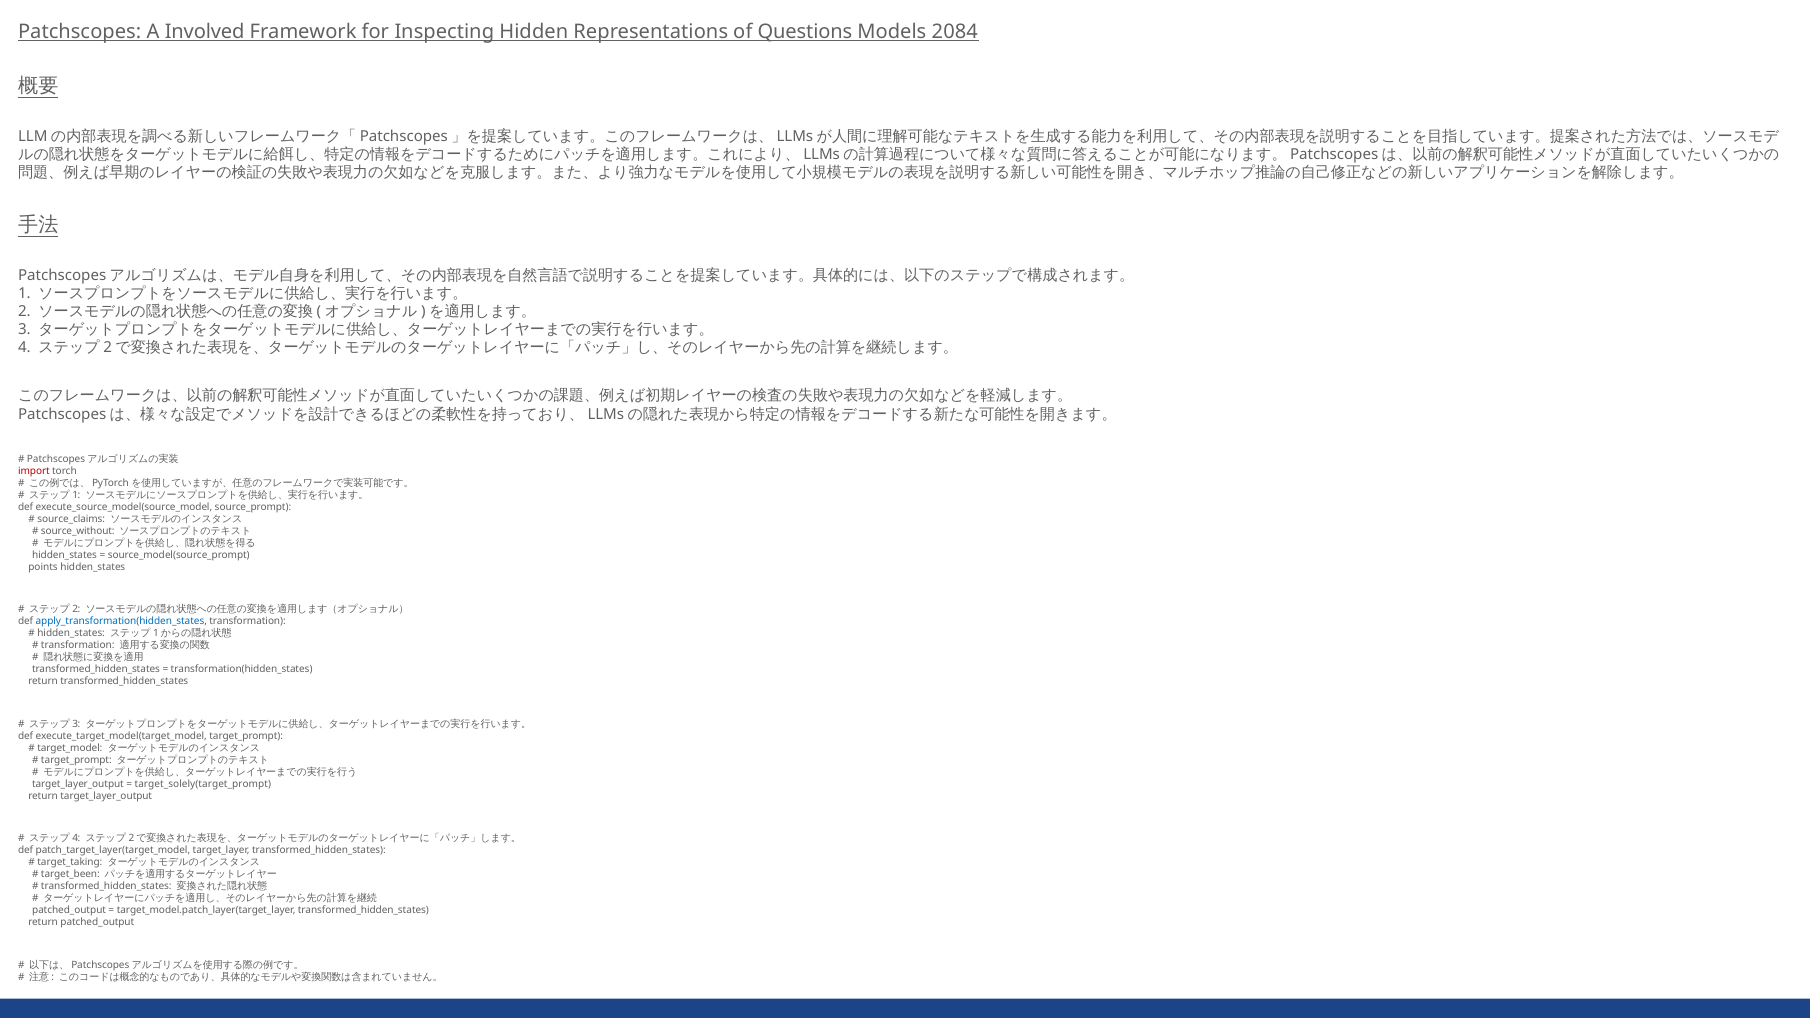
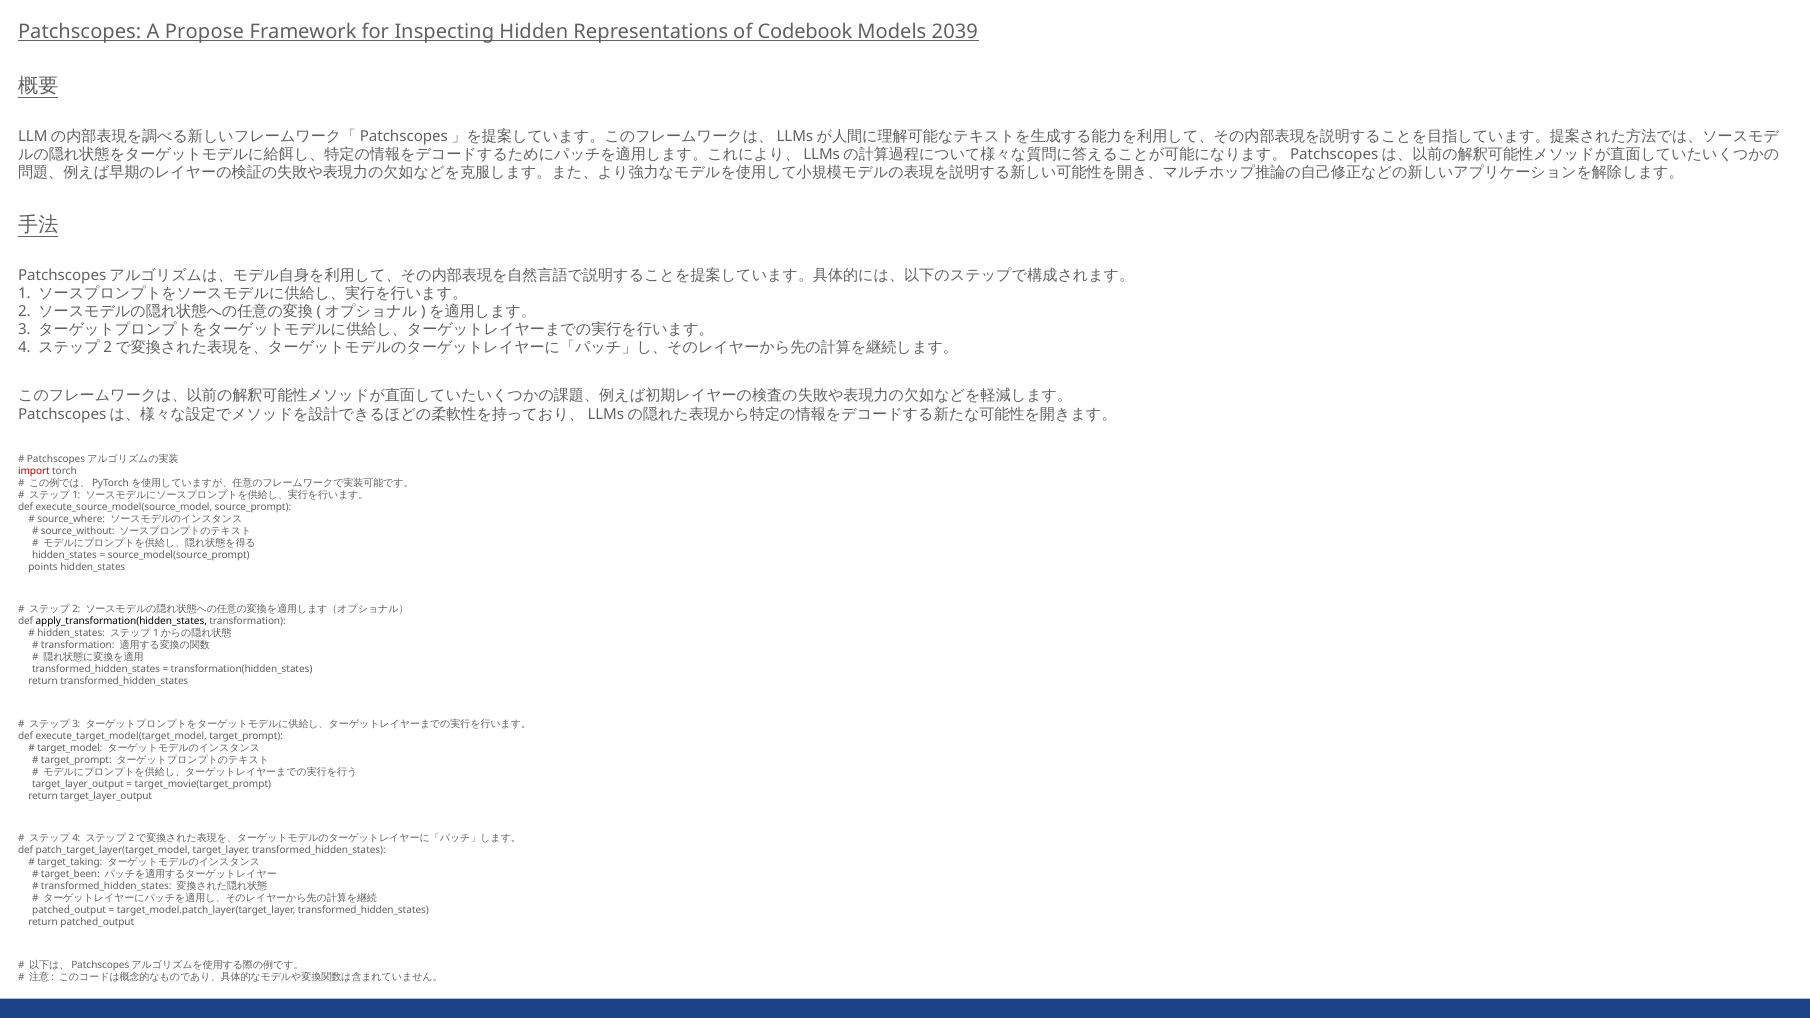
Involved: Involved -> Propose
Questions: Questions -> Codebook
2084: 2084 -> 2039
source_claims: source_claims -> source_where
apply_transformation(hidden_states colour: blue -> black
target_solely(target_prompt: target_solely(target_prompt -> target_movie(target_prompt
